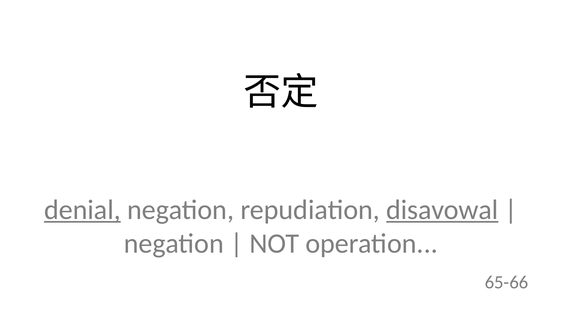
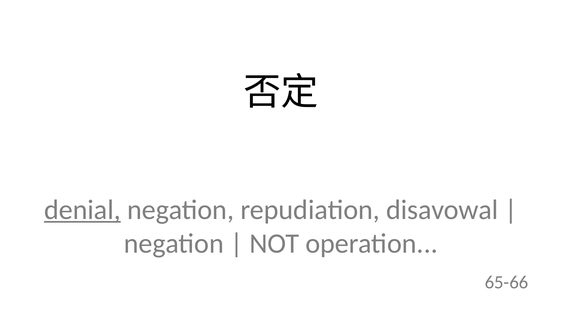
disavowal underline: present -> none
